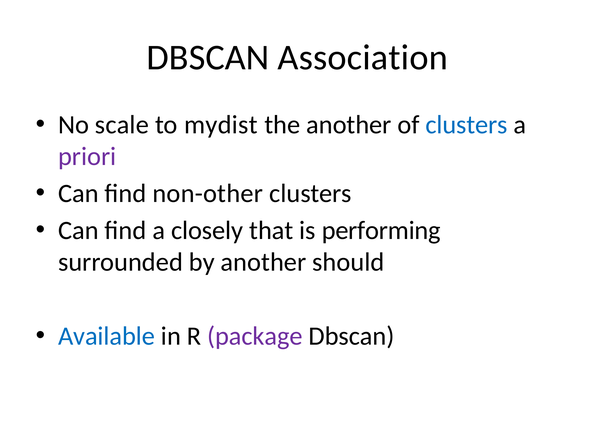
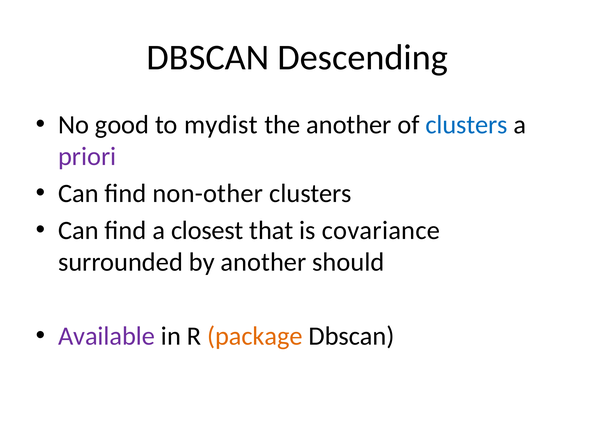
Association: Association -> Descending
scale: scale -> good
closely: closely -> closest
performing: performing -> covariance
Available colour: blue -> purple
package colour: purple -> orange
